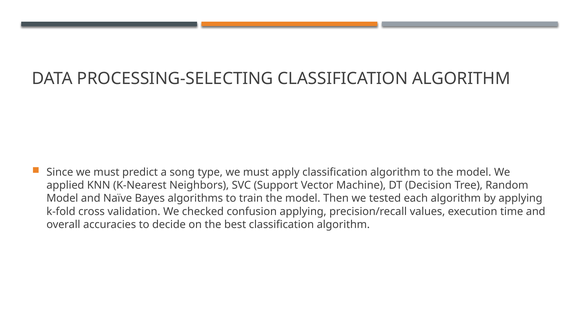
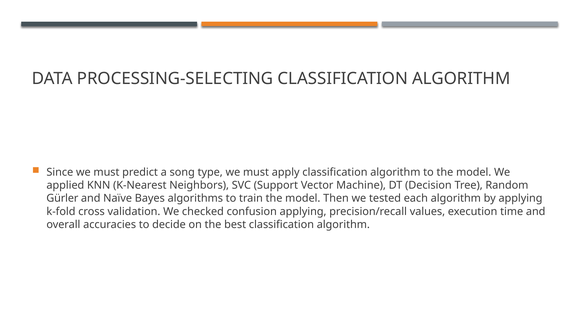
Model at (62, 198): Model -> Gürler
